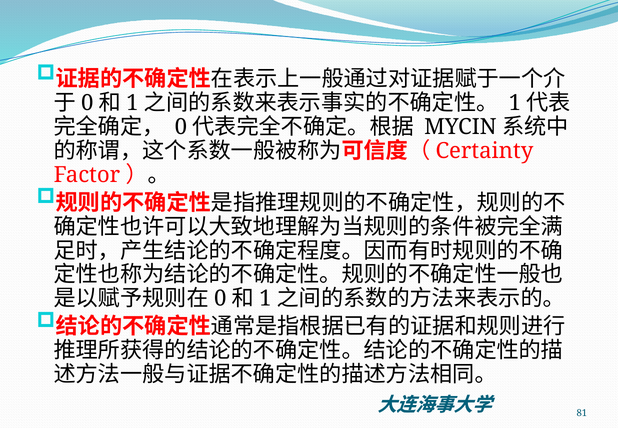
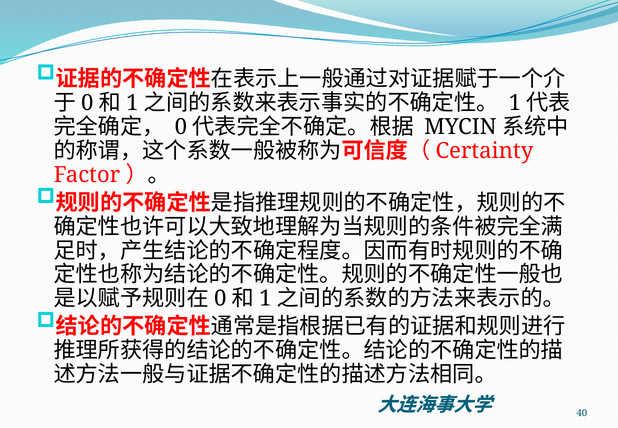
81: 81 -> 40
